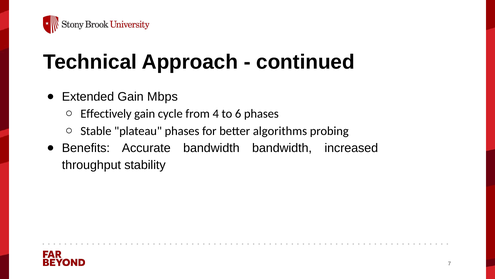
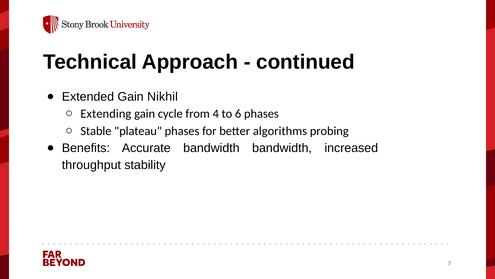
Mbps: Mbps -> Nikhil
Effectively: Effectively -> Extending
